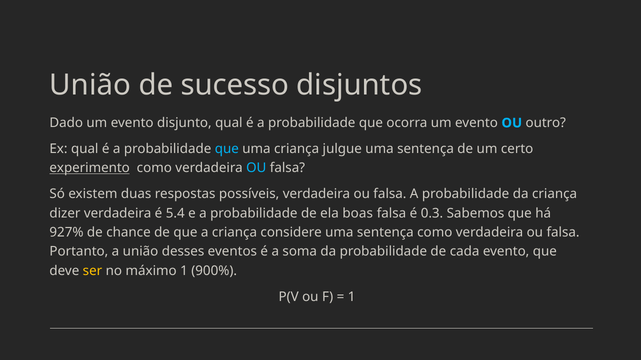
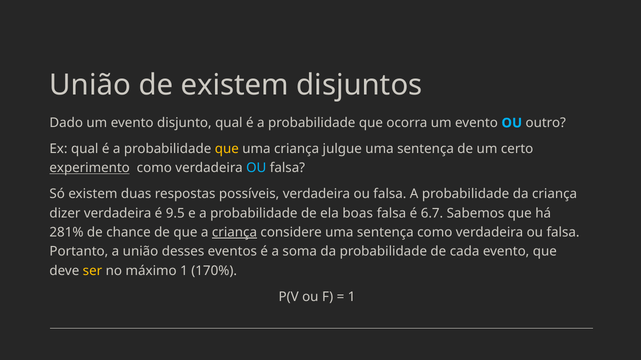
de sucesso: sucesso -> existem
que at (227, 149) colour: light blue -> yellow
5.4: 5.4 -> 9.5
0.3: 0.3 -> 6.7
927%: 927% -> 281%
criança at (234, 233) underline: none -> present
900%: 900% -> 170%
